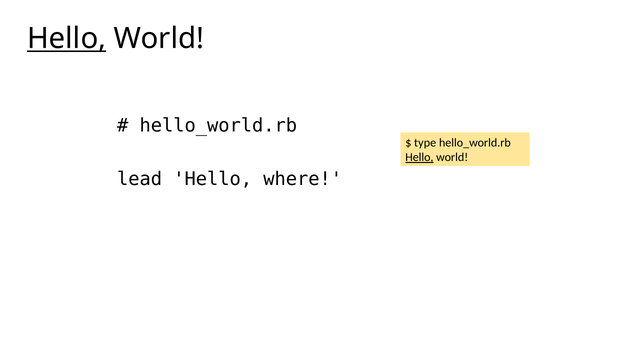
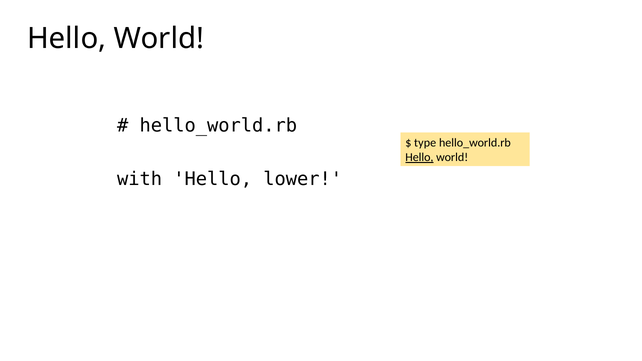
Hello at (67, 39) underline: present -> none
lead: lead -> with
where: where -> lower
